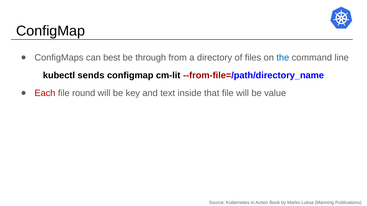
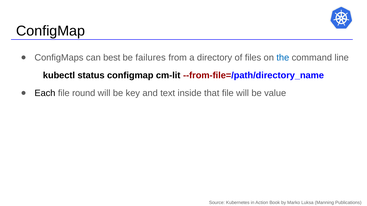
through: through -> failures
sends: sends -> status
Each colour: red -> black
